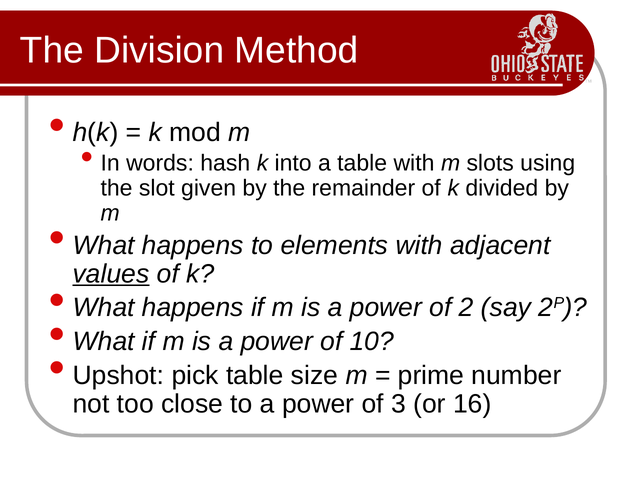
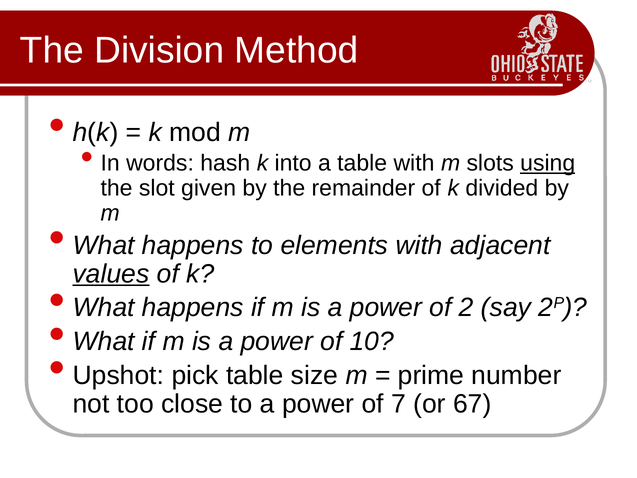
using underline: none -> present
3: 3 -> 7
16: 16 -> 67
